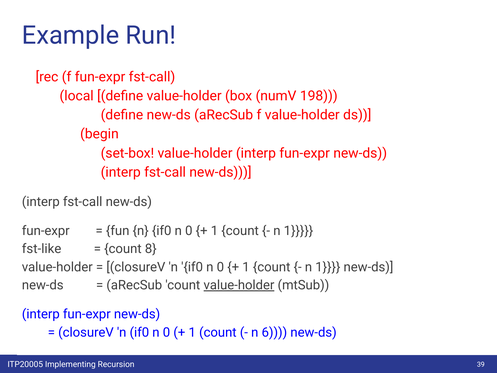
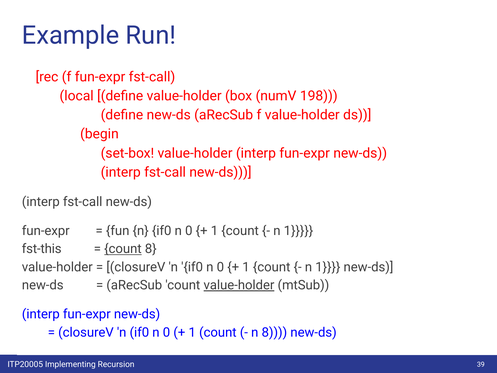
fst-like: fst-like -> fst-this
count at (123, 249) underline: none -> present
n 6: 6 -> 8
